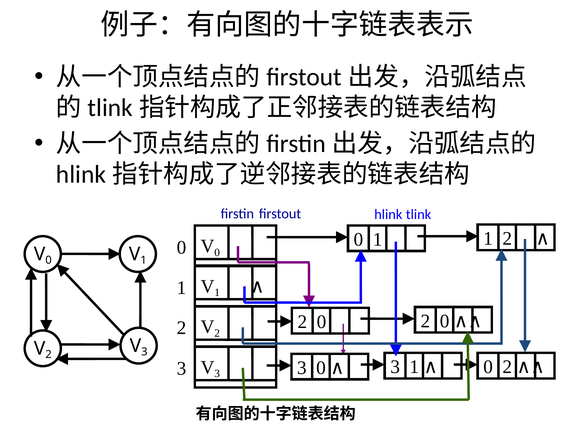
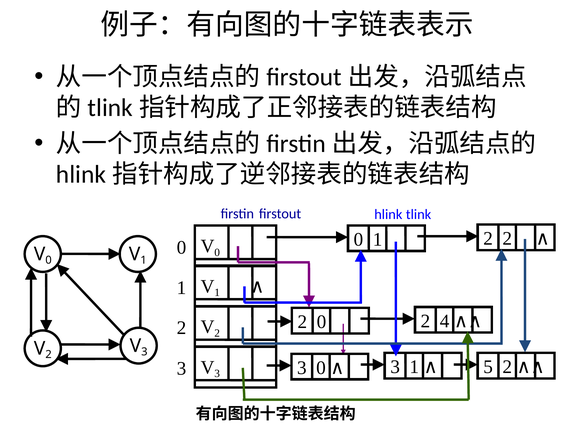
1 1: 1 -> 2
0 2 0: 0 -> 4
0 at (488, 367): 0 -> 5
